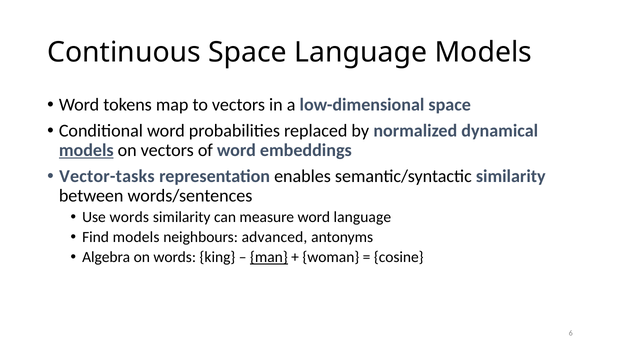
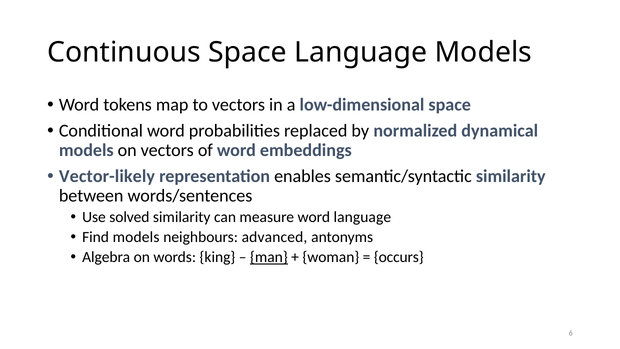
models at (86, 150) underline: present -> none
Vector-tasks: Vector-tasks -> Vector-likely
Use words: words -> solved
cosine: cosine -> occurs
